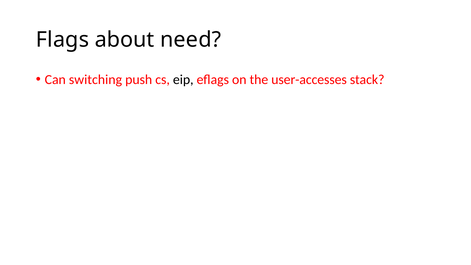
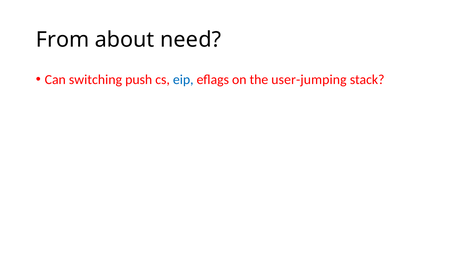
Flags: Flags -> From
eip colour: black -> blue
user-accesses: user-accesses -> user-jumping
